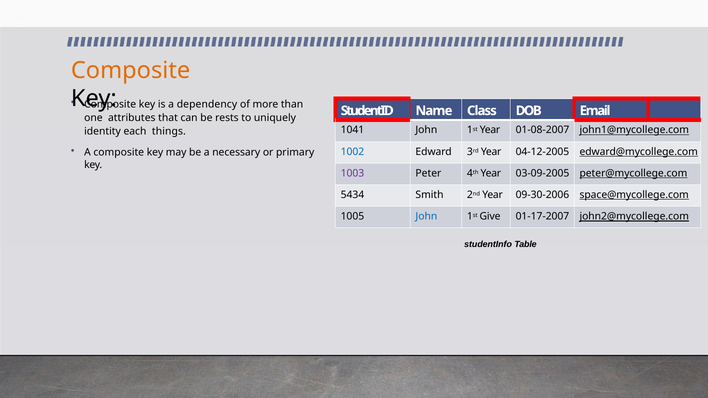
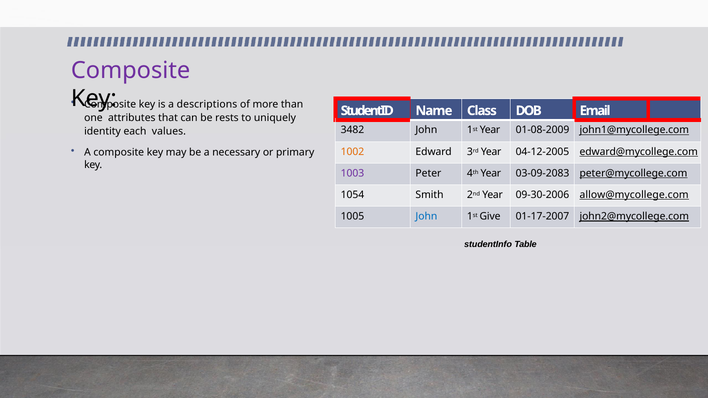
Composite at (131, 70) colour: orange -> purple
dependency: dependency -> descriptions
1041: 1041 -> 3482
01-08-2007: 01-08-2007 -> 01-08-2009
things: things -> values
1002 colour: blue -> orange
03-09-2005: 03-09-2005 -> 03-09-2083
5434: 5434 -> 1054
space@mycollege.com: space@mycollege.com -> allow@mycollege.com
